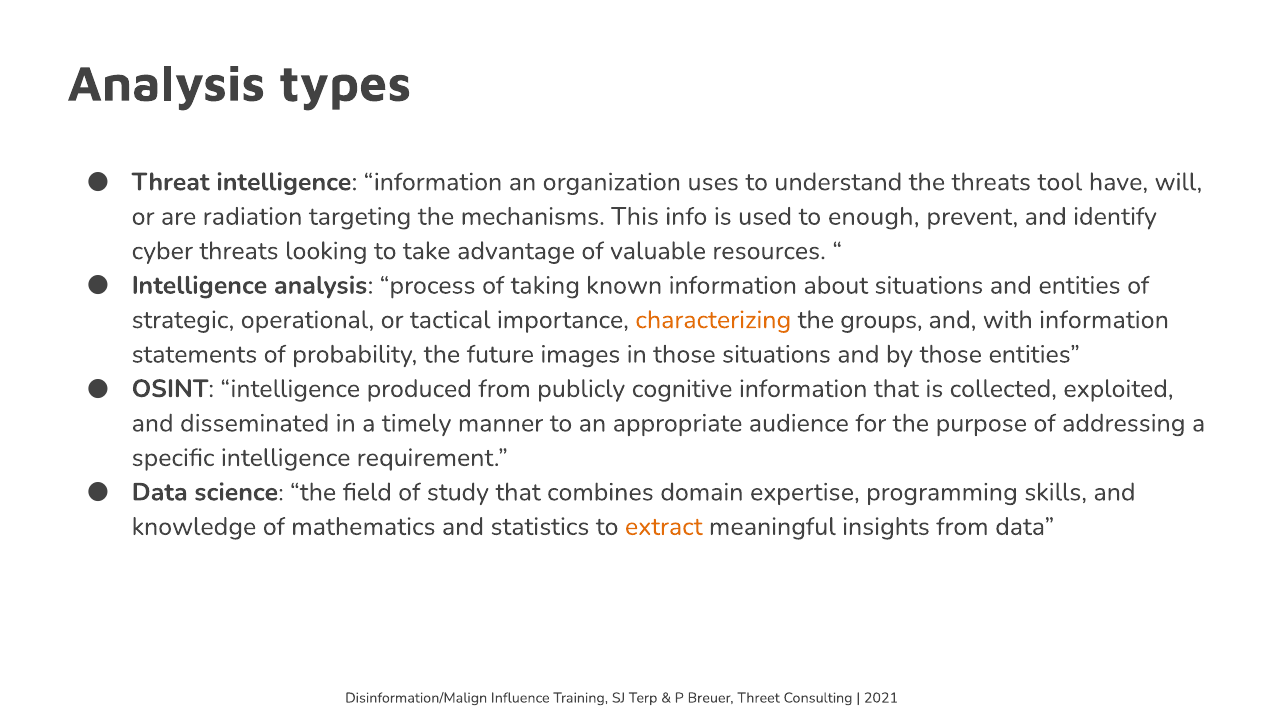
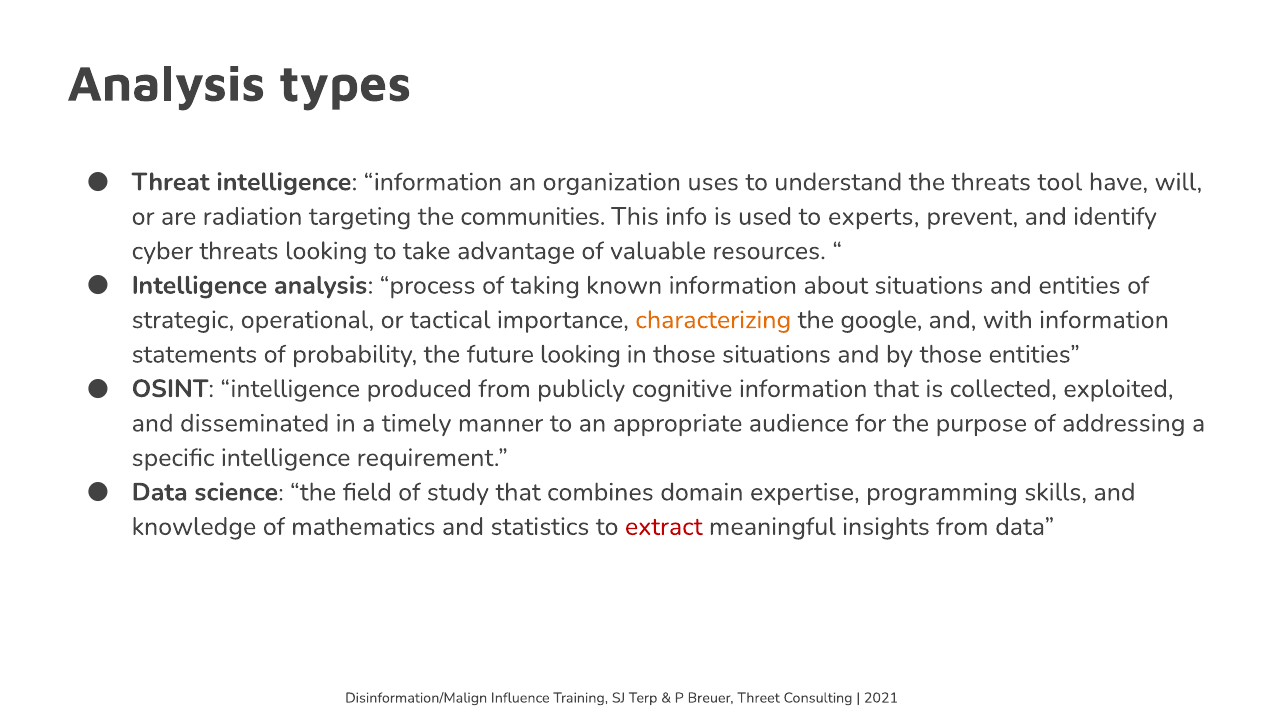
mechanisms: mechanisms -> communities
enough: enough -> experts
groups: groups -> google
future images: images -> looking
extract colour: orange -> red
